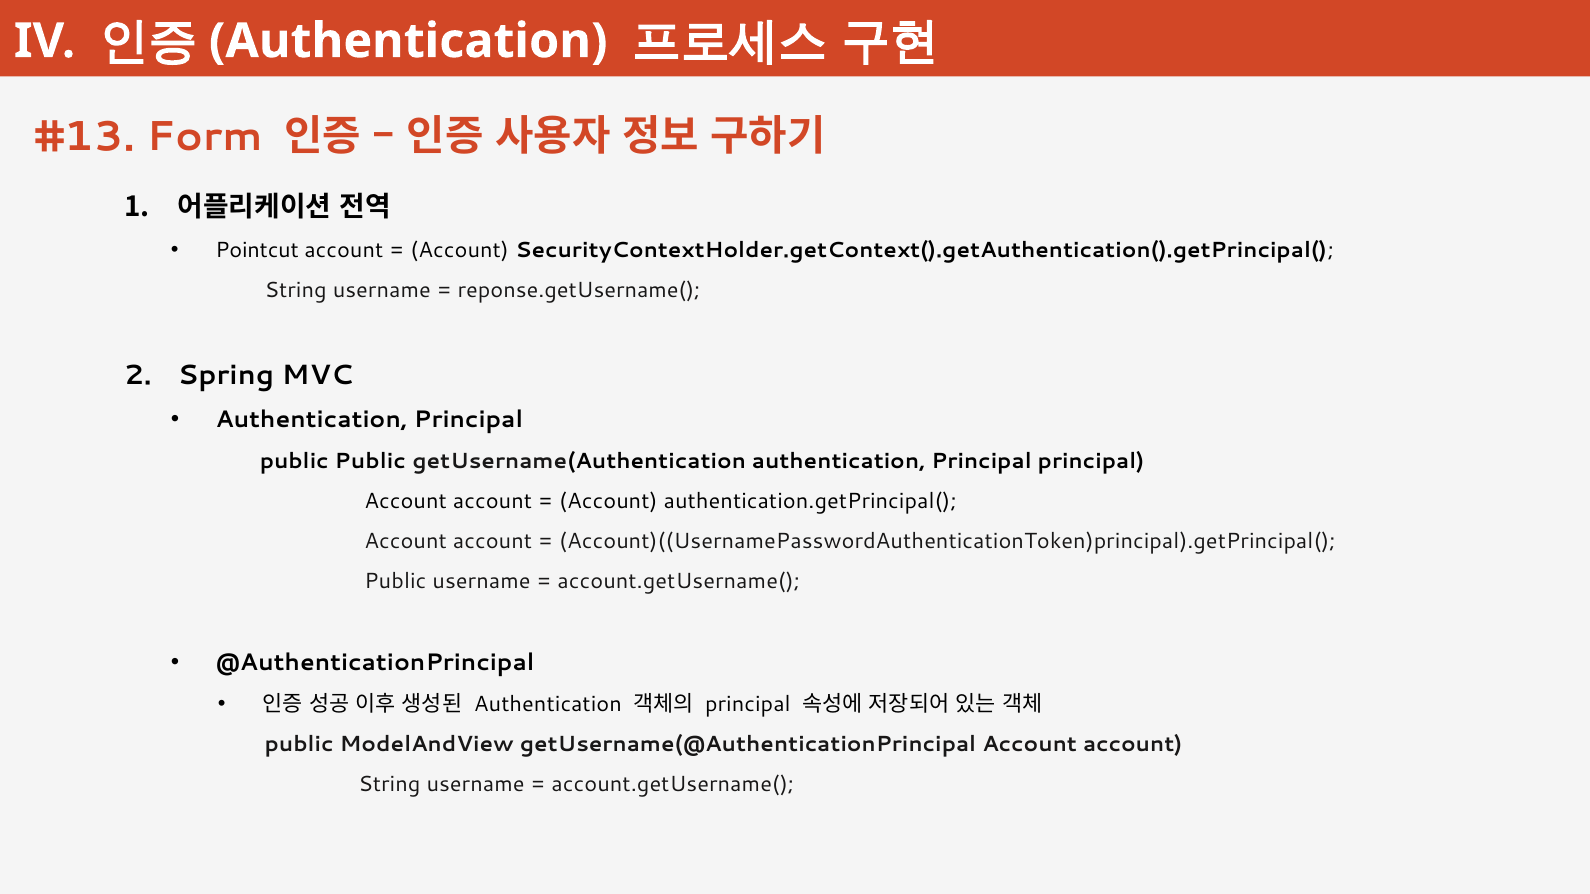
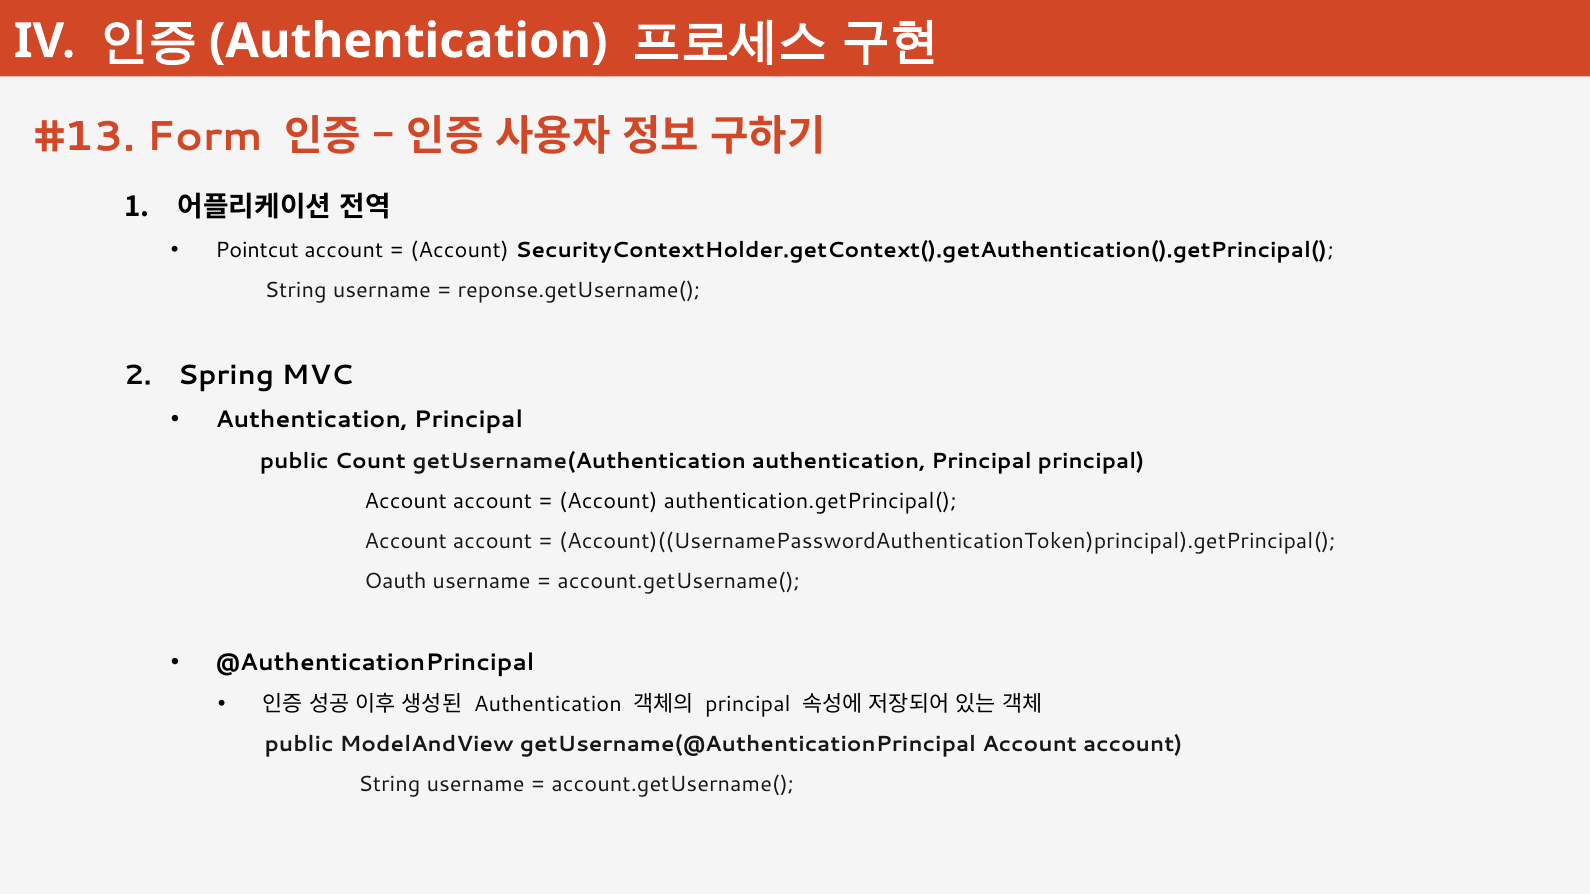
public Public: Public -> Count
Public at (395, 582): Public -> Oauth
